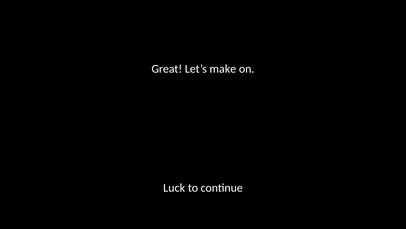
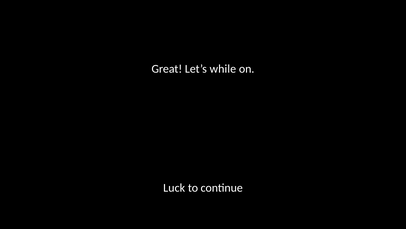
make: make -> while
